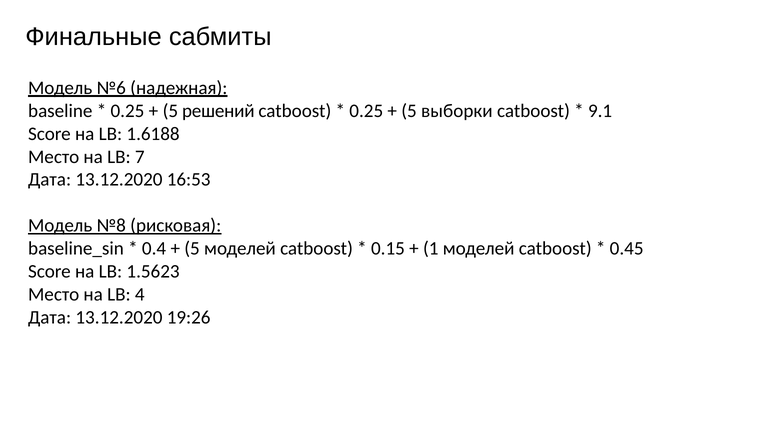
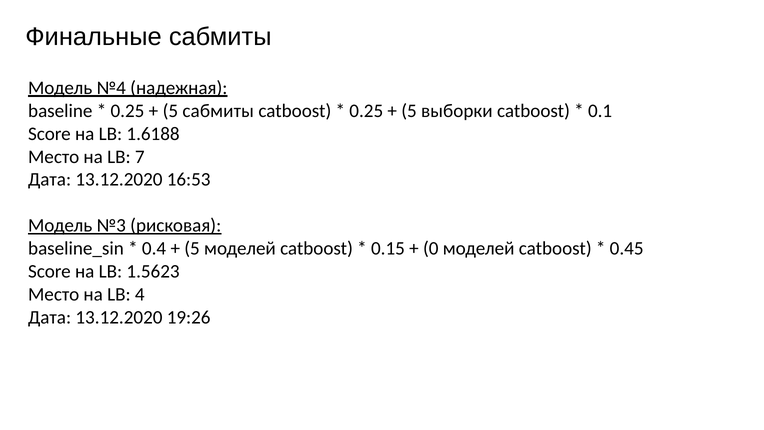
№6: №6 -> №4
5 решений: решений -> сабмиты
9.1: 9.1 -> 0.1
№8: №8 -> №3
1: 1 -> 0
